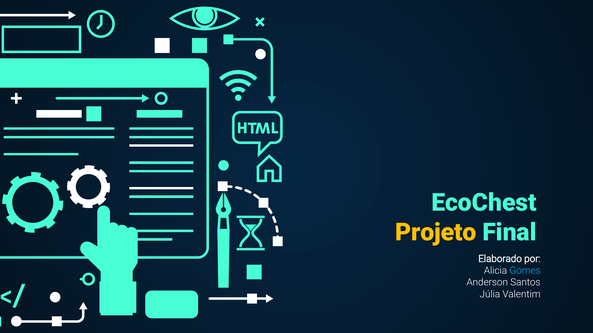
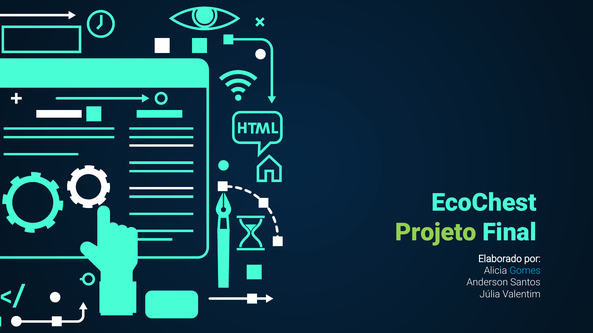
Projeto colour: yellow -> light green
